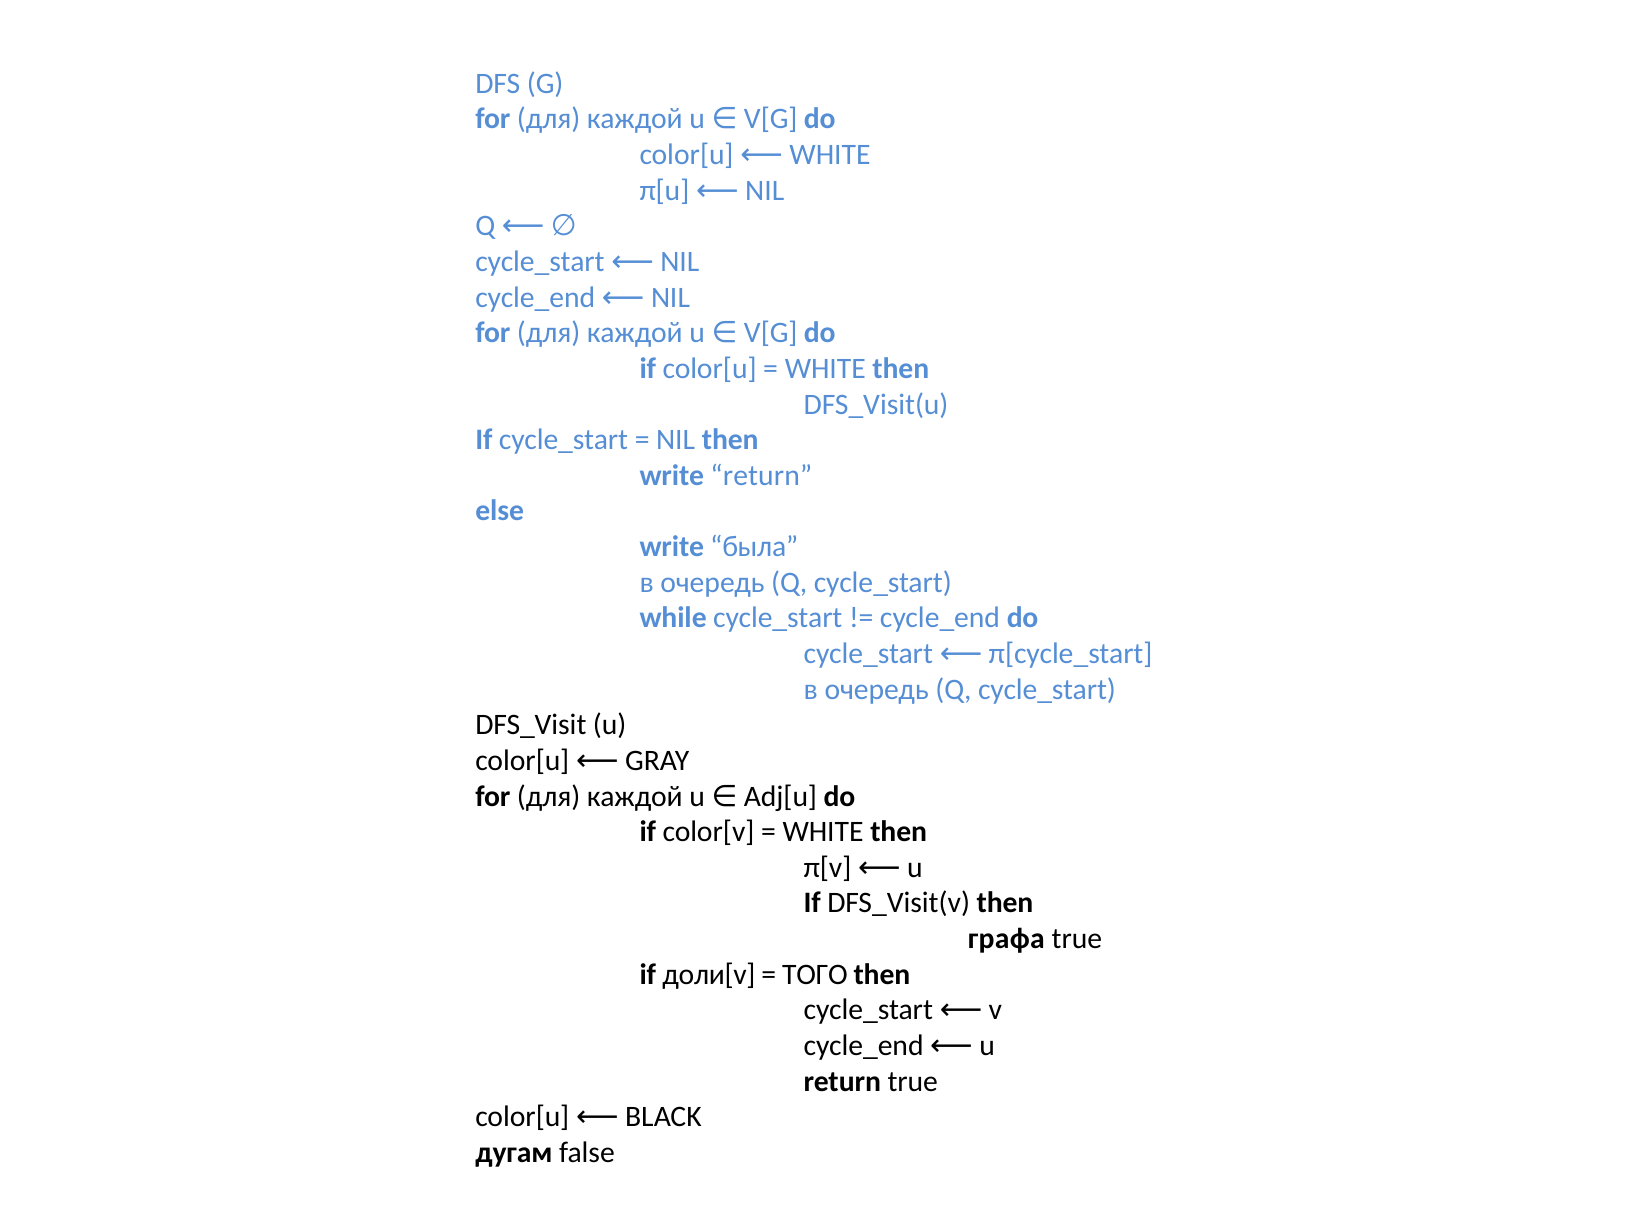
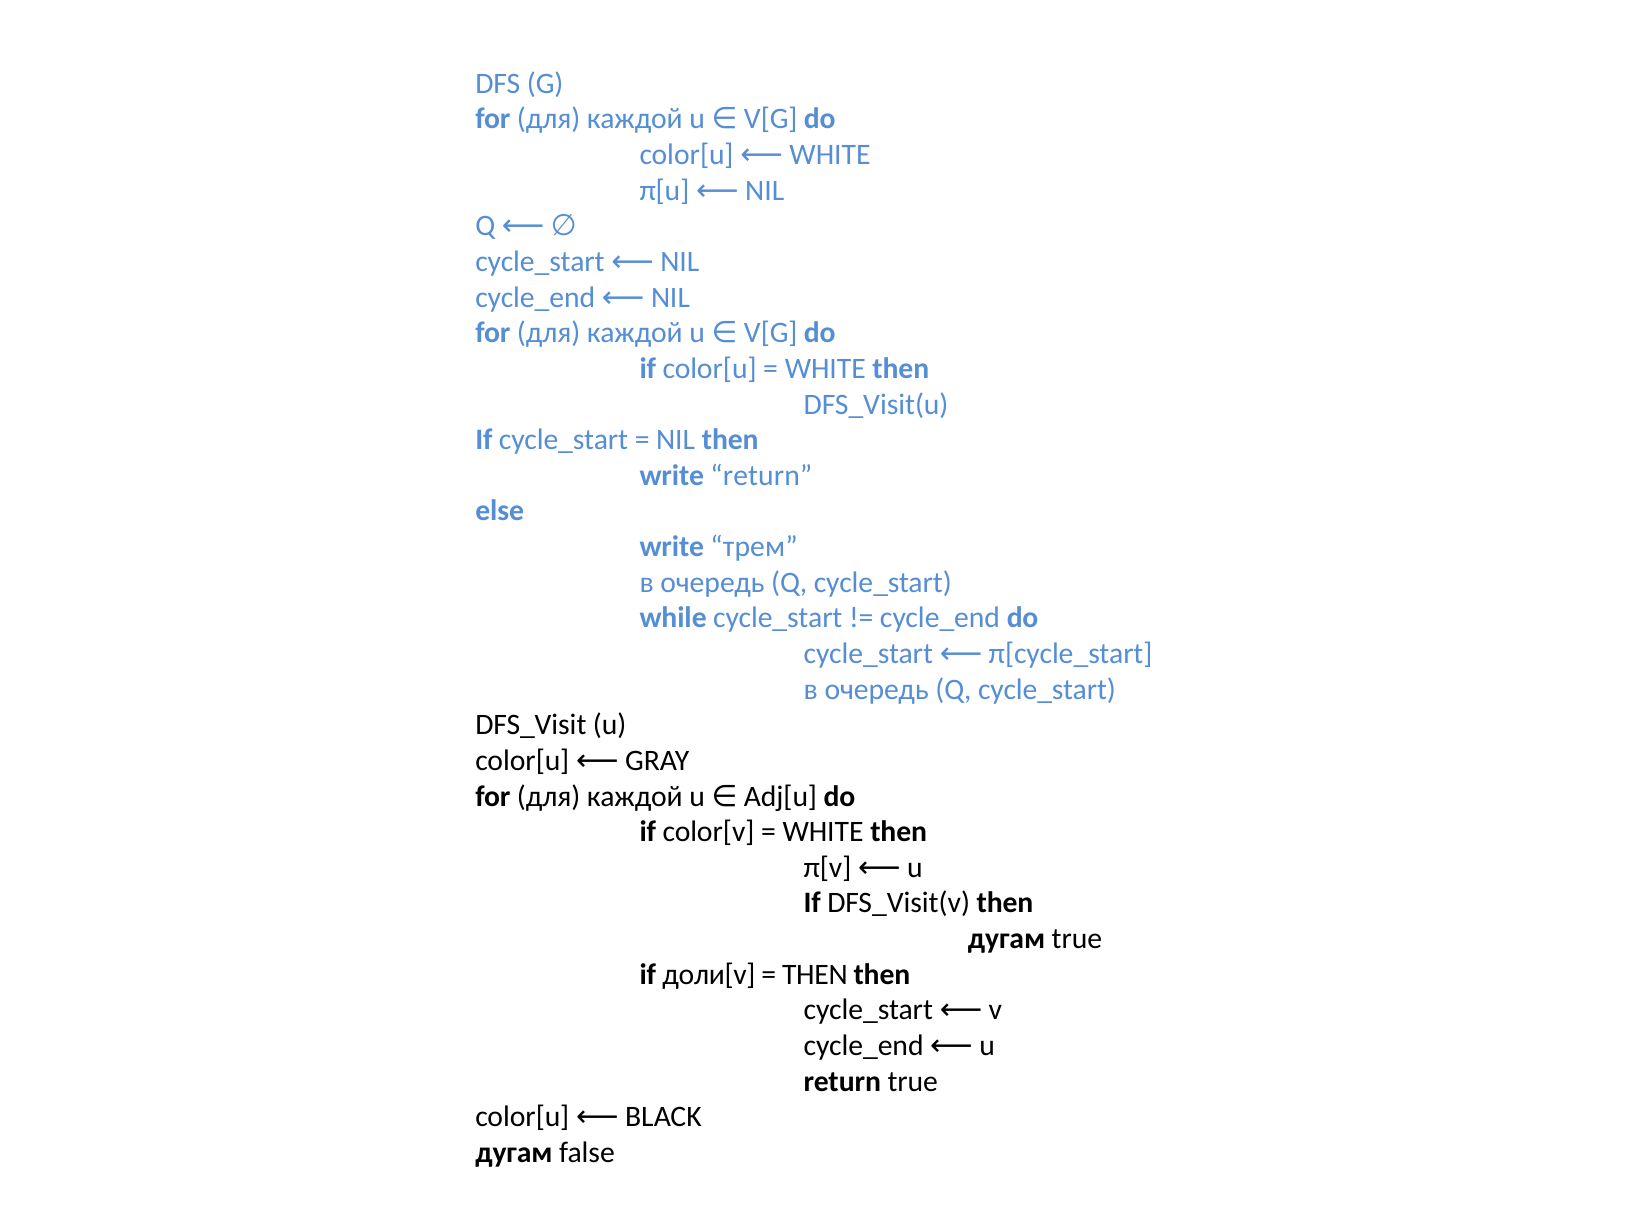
была: была -> трем
графа at (1006, 938): графа -> дугам
ТОГО at (815, 974): ТОГО -> THEN
